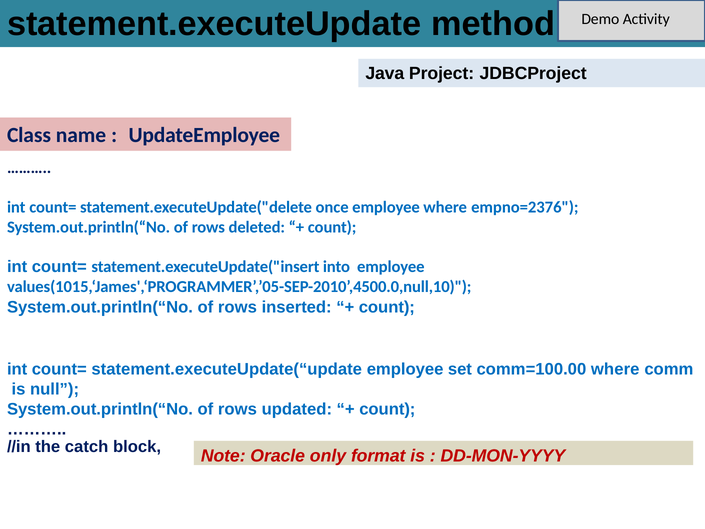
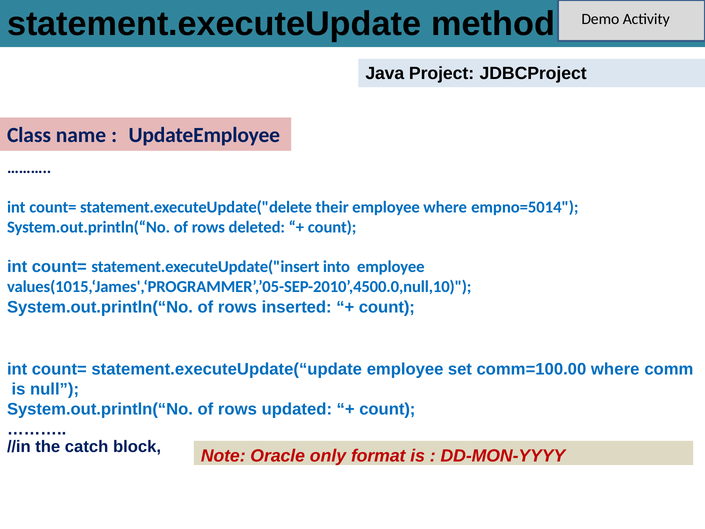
once: once -> their
empno=2376: empno=2376 -> empno=5014
